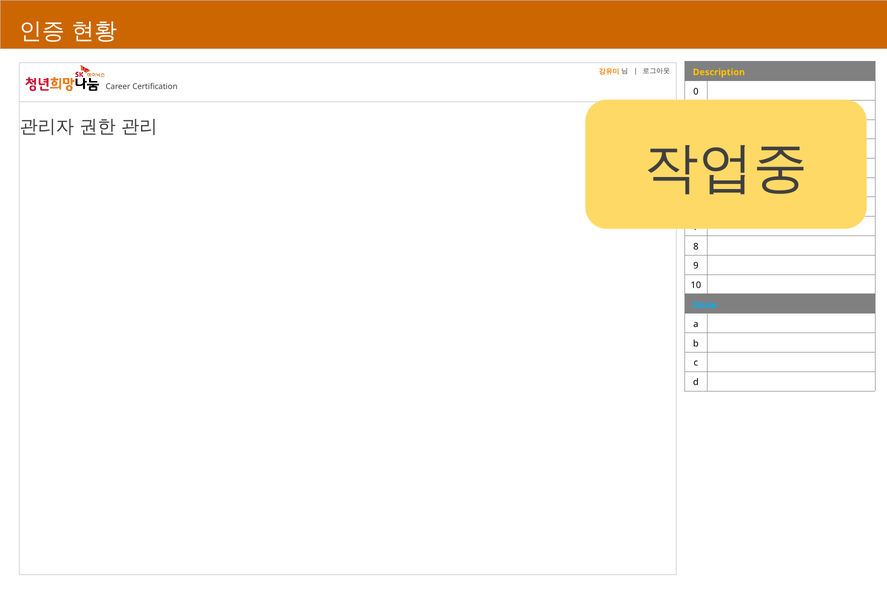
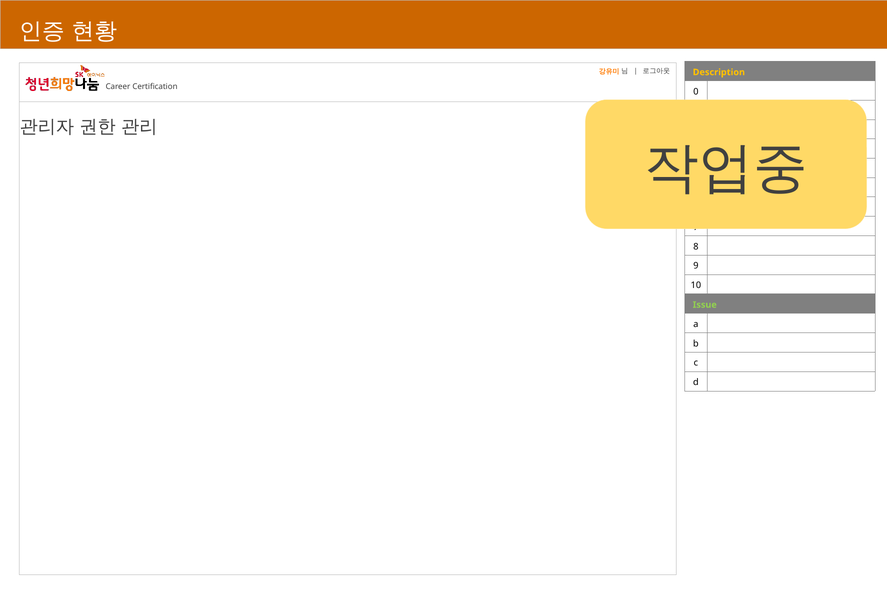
Issue colour: light blue -> light green
